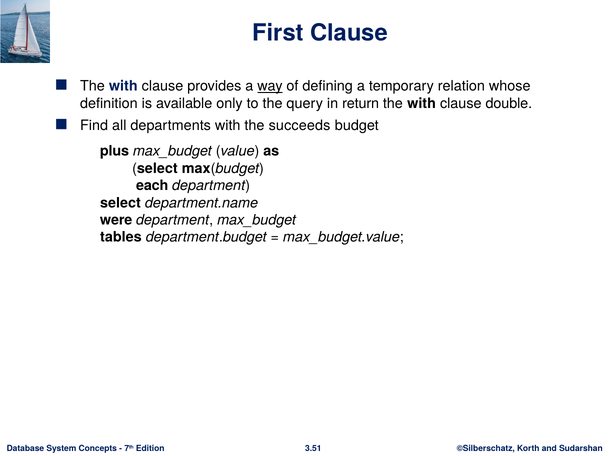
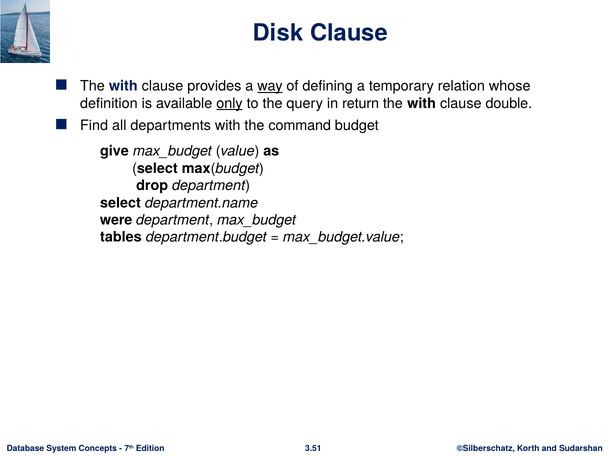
First: First -> Disk
only underline: none -> present
succeeds: succeeds -> command
plus: plus -> give
each: each -> drop
